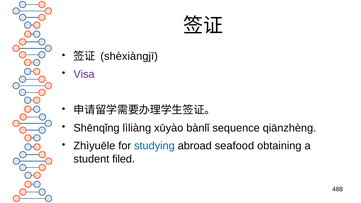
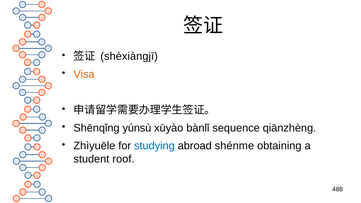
Visa colour: purple -> orange
lìliàng: lìliàng -> yúnsù
seafood: seafood -> shénme
filed: filed -> roof
